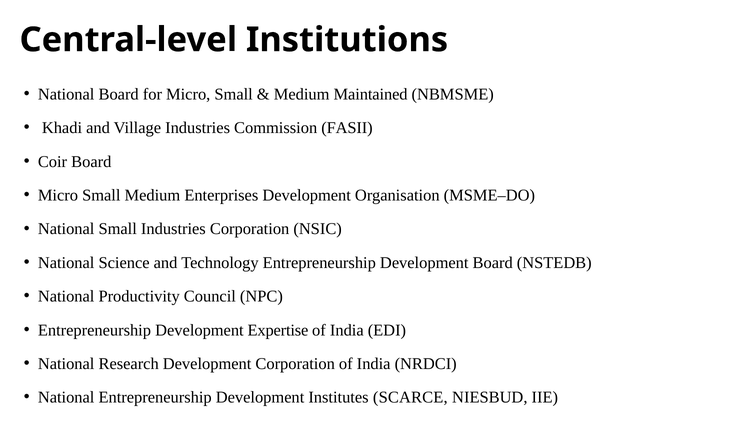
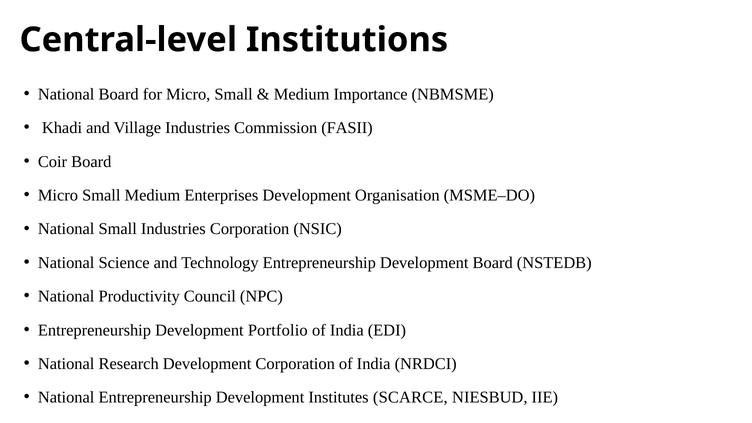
Maintained: Maintained -> Importance
Expertise: Expertise -> Portfolio
